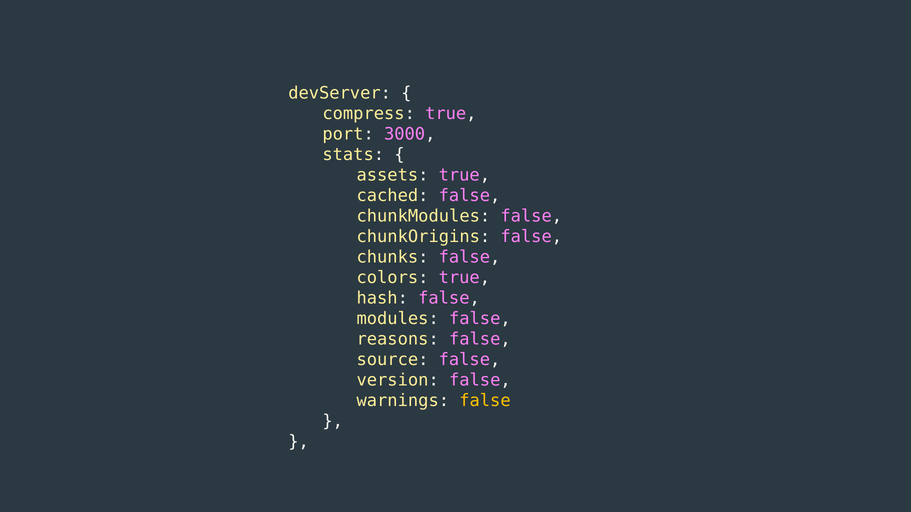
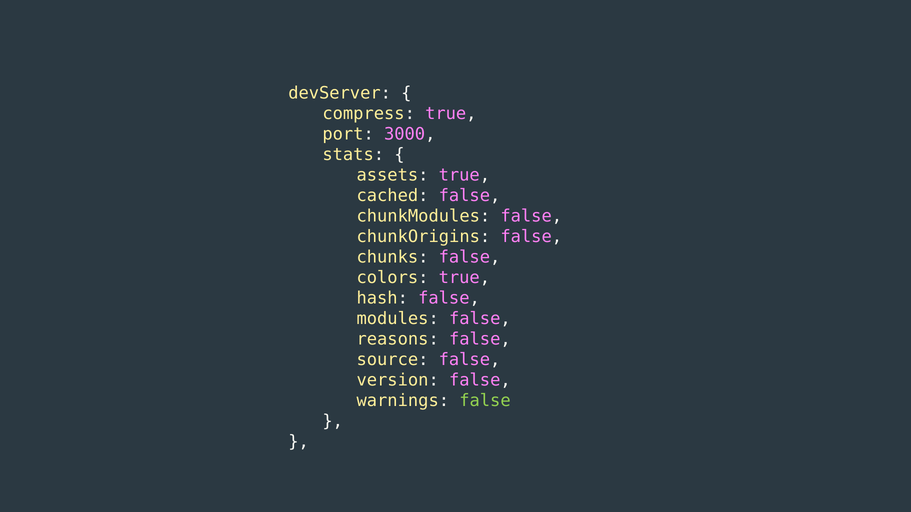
false at (485, 401) colour: yellow -> light green
